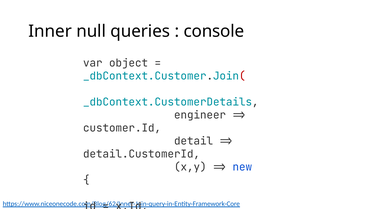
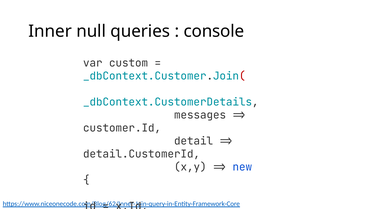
object: object -> custom
engineer: engineer -> messages
